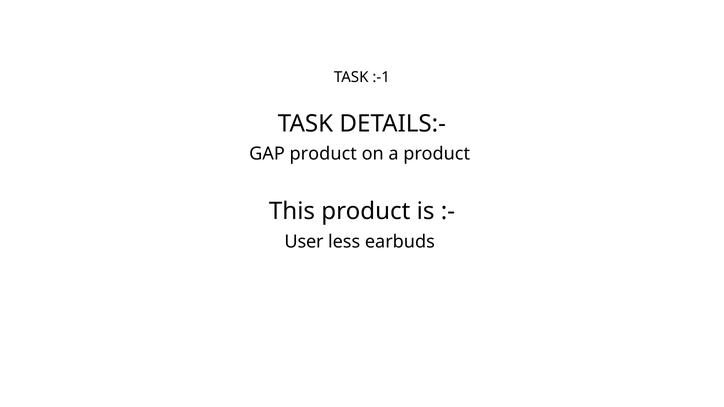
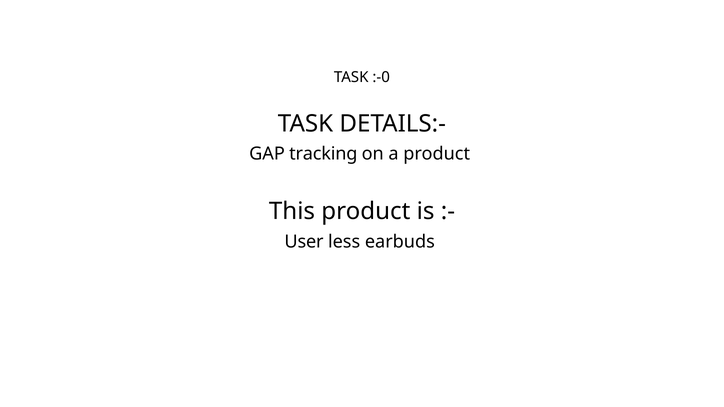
:-1: :-1 -> :-0
GAP product: product -> tracking
